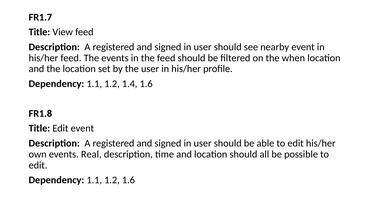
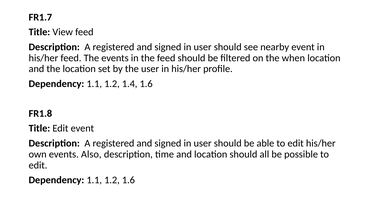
Real: Real -> Also
